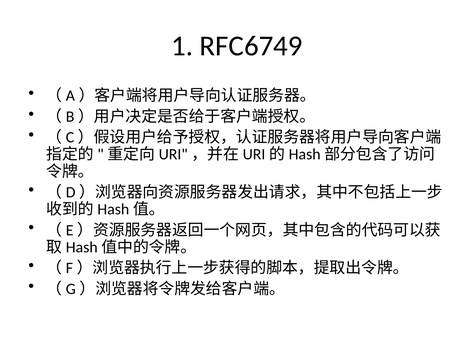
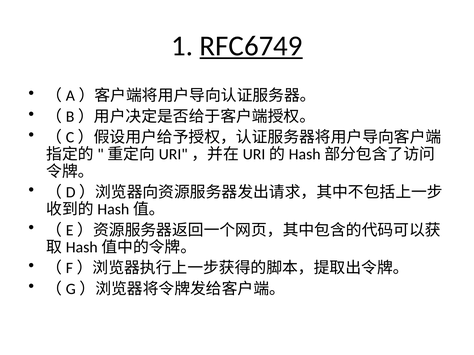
RFC6749 underline: none -> present
